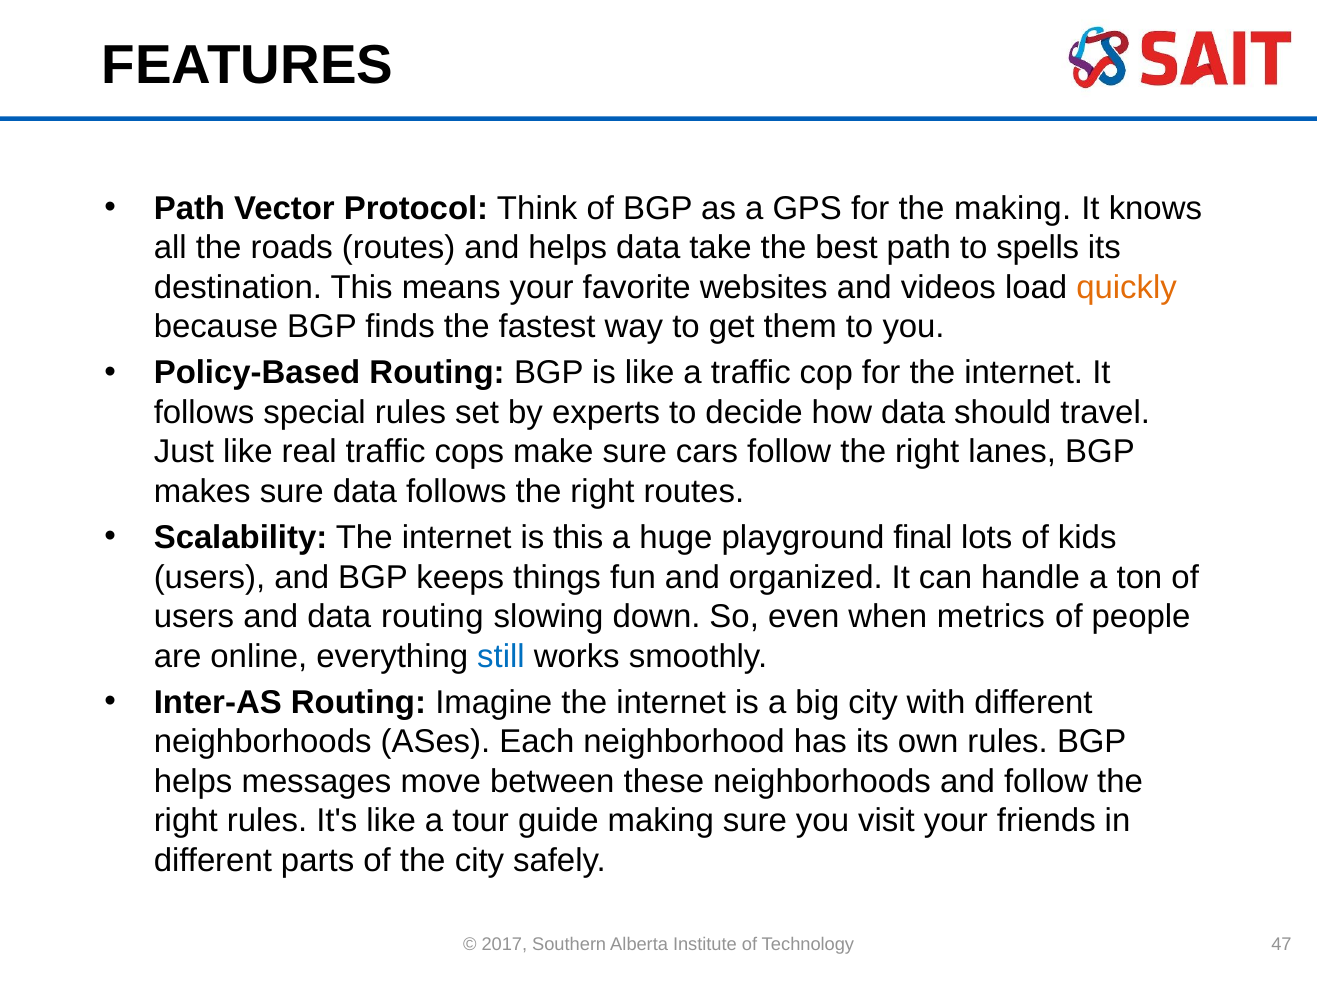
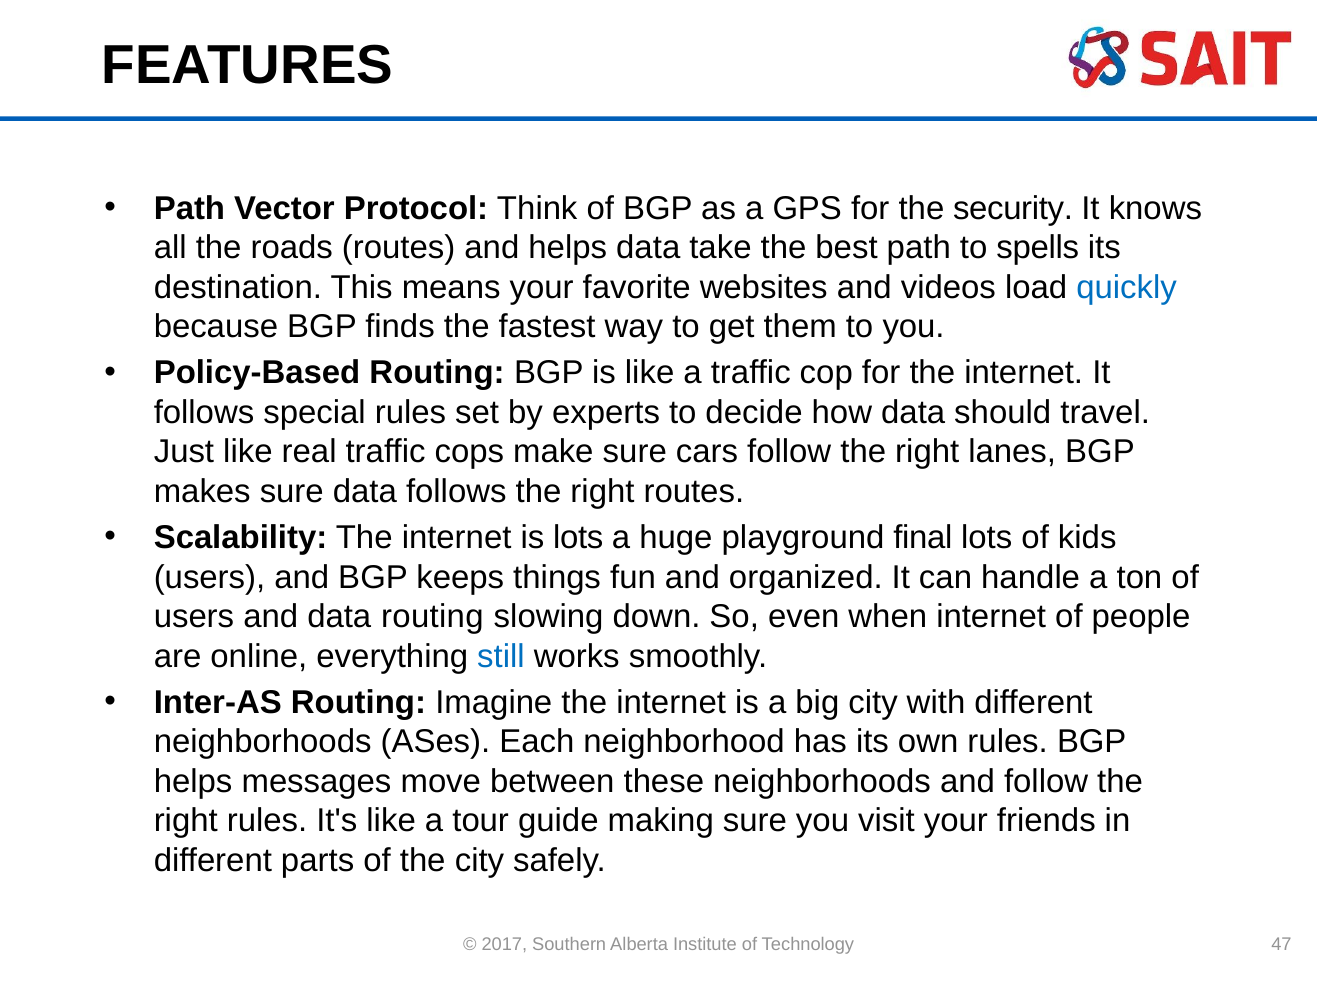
the making: making -> security
quickly colour: orange -> blue
is this: this -> lots
when metrics: metrics -> internet
